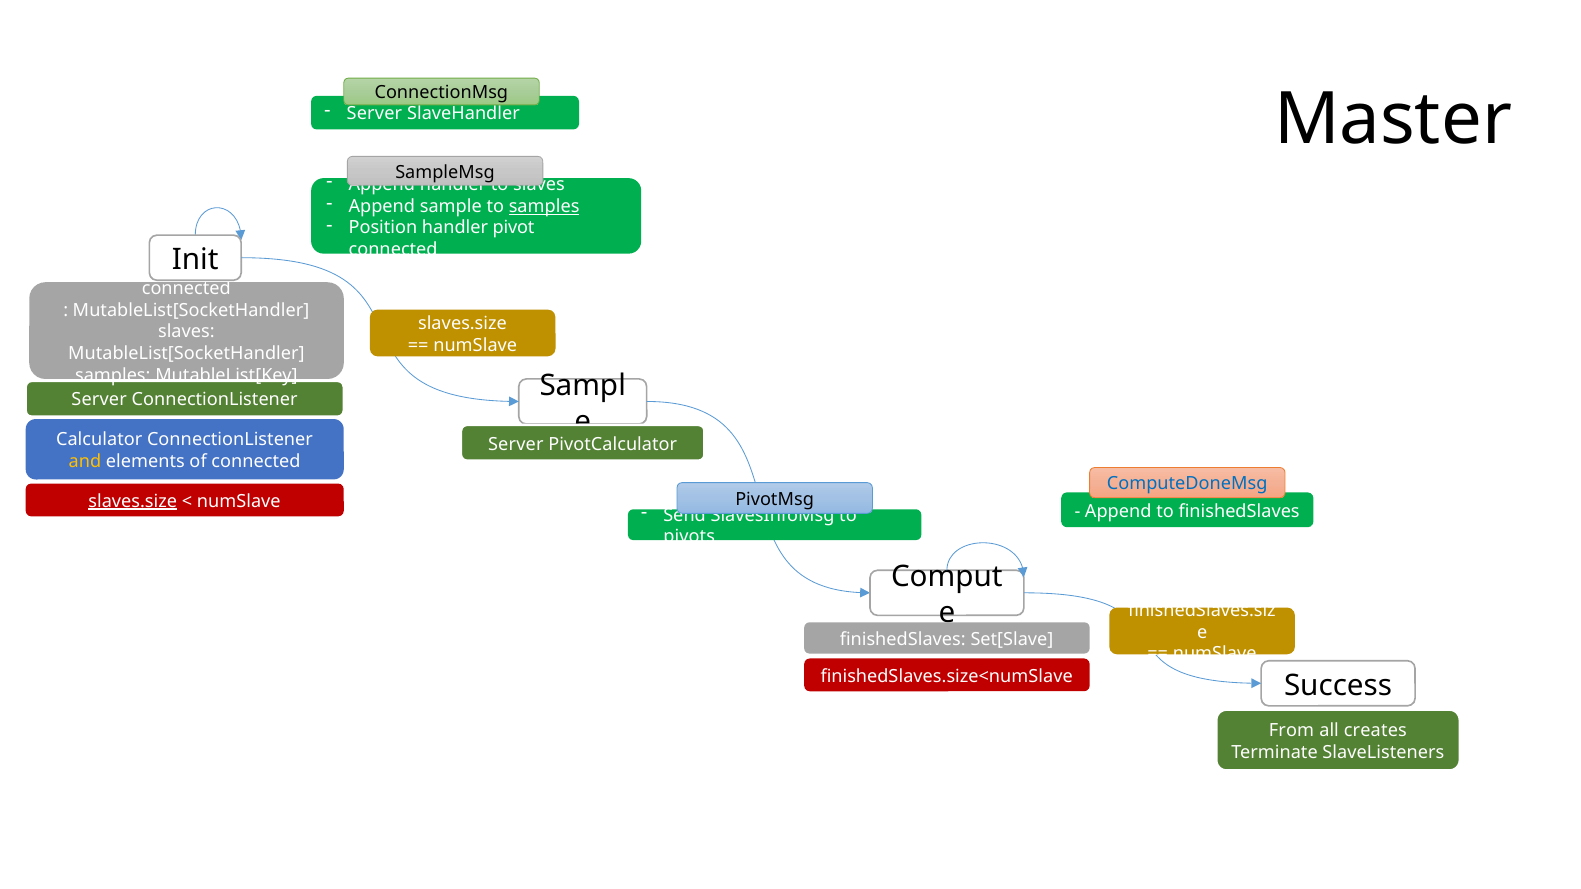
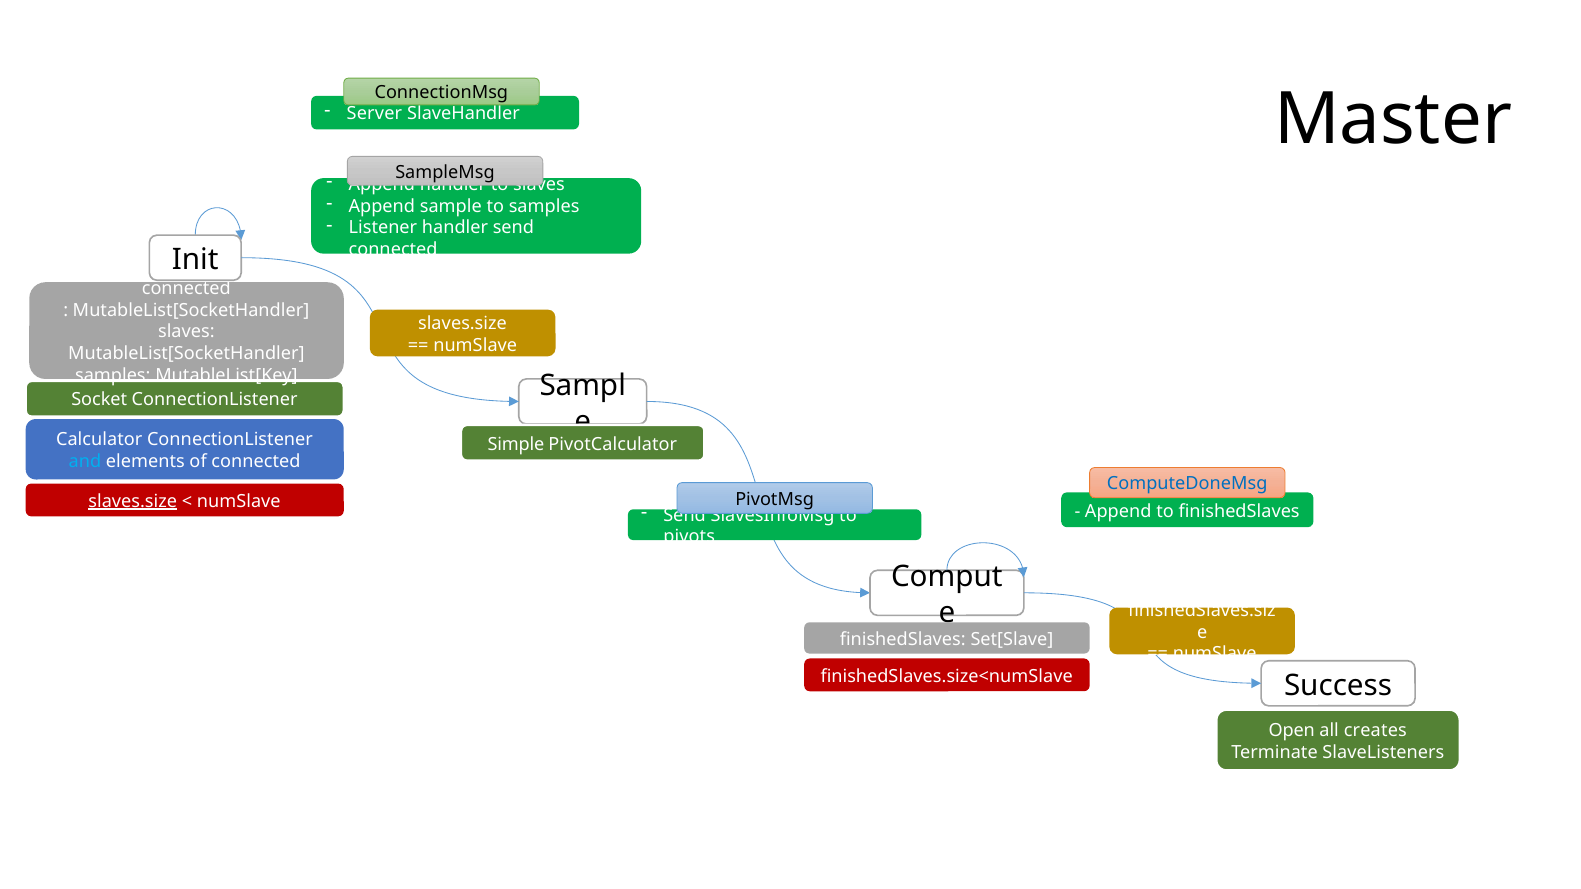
samples at (544, 206) underline: present -> none
Position: Position -> Listener
handler pivot: pivot -> send
Server at (99, 400): Server -> Socket
Server at (516, 444): Server -> Simple
and colour: yellow -> light blue
From: From -> Open
